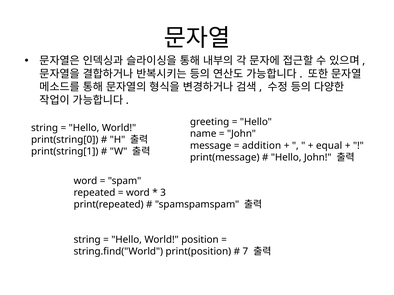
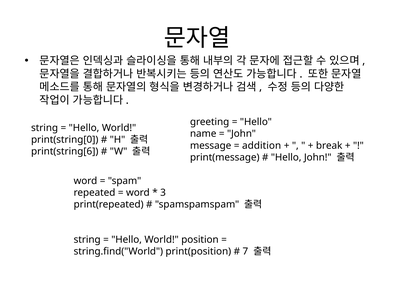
equal: equal -> break
print(string[1: print(string[1 -> print(string[6
